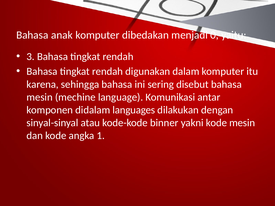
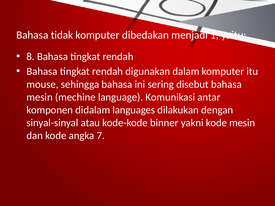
anak: anak -> tidak
0: 0 -> 1
3: 3 -> 8
karena: karena -> mouse
1: 1 -> 7
